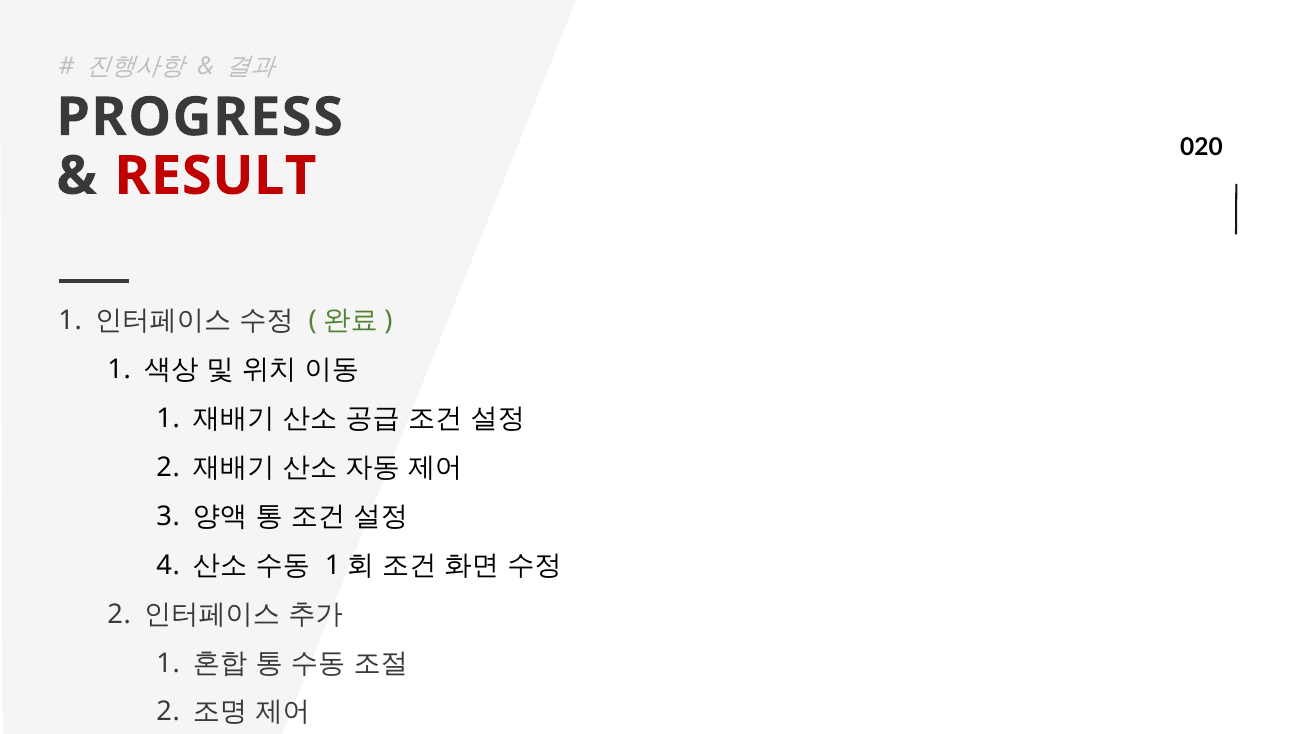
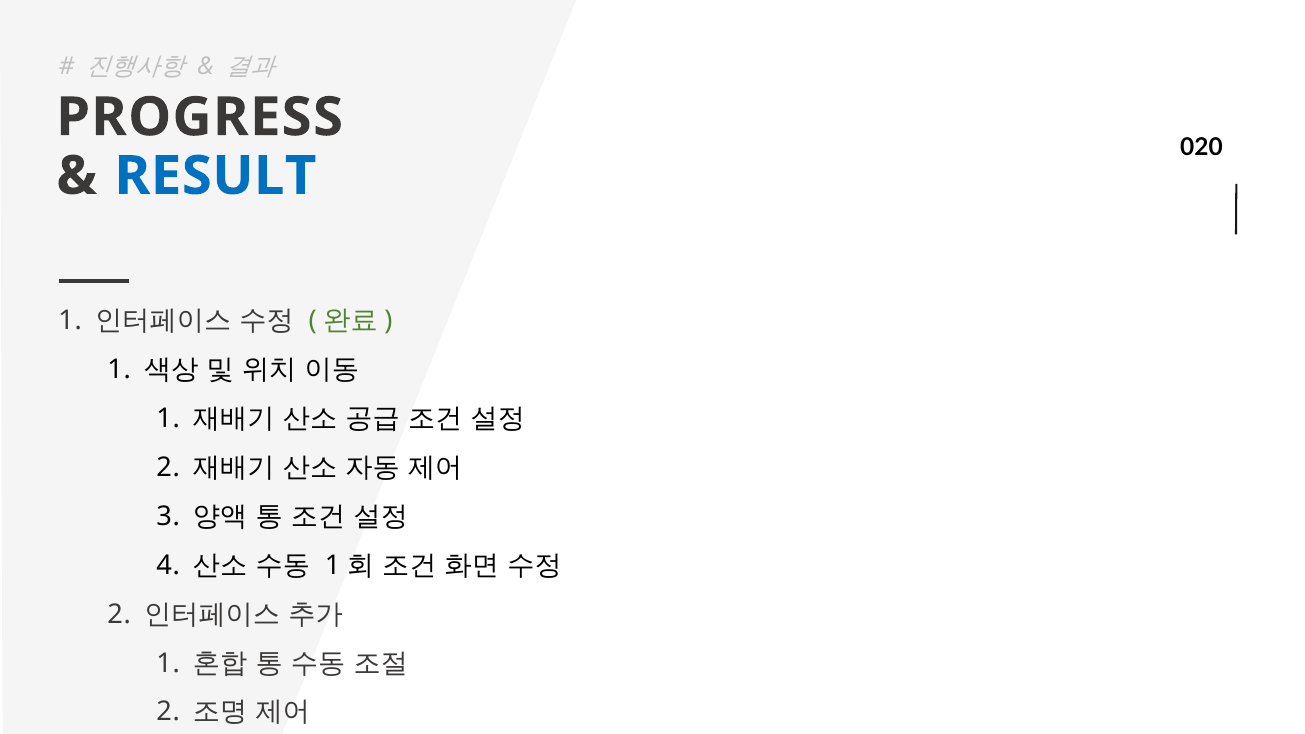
RESULT colour: red -> blue
